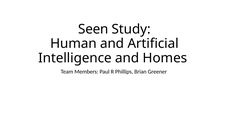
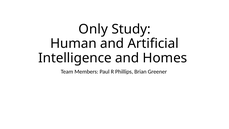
Seen: Seen -> Only
